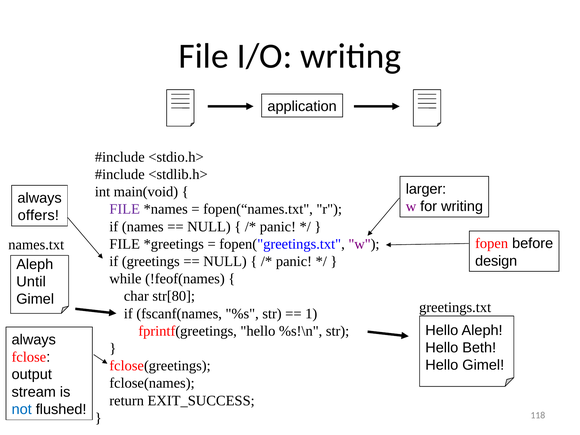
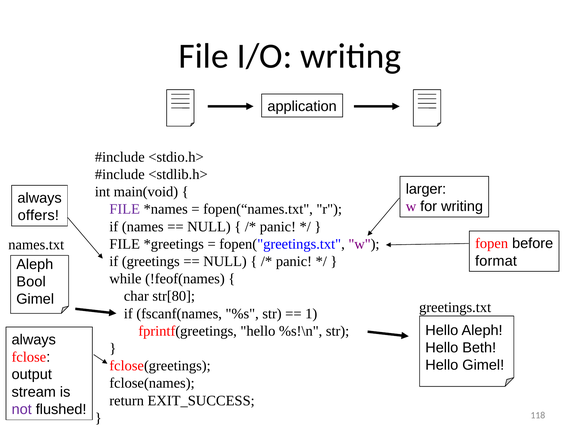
design: design -> format
Until: Until -> Bool
not colour: blue -> purple
